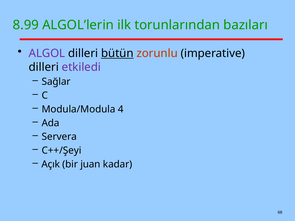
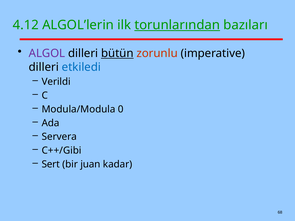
8.99: 8.99 -> 4.12
torunlarından underline: none -> present
etkiledi colour: purple -> blue
Sağlar: Sağlar -> Verildi
4: 4 -> 0
C++/Şeyi: C++/Şeyi -> C++/Gibi
Açık: Açık -> Sert
